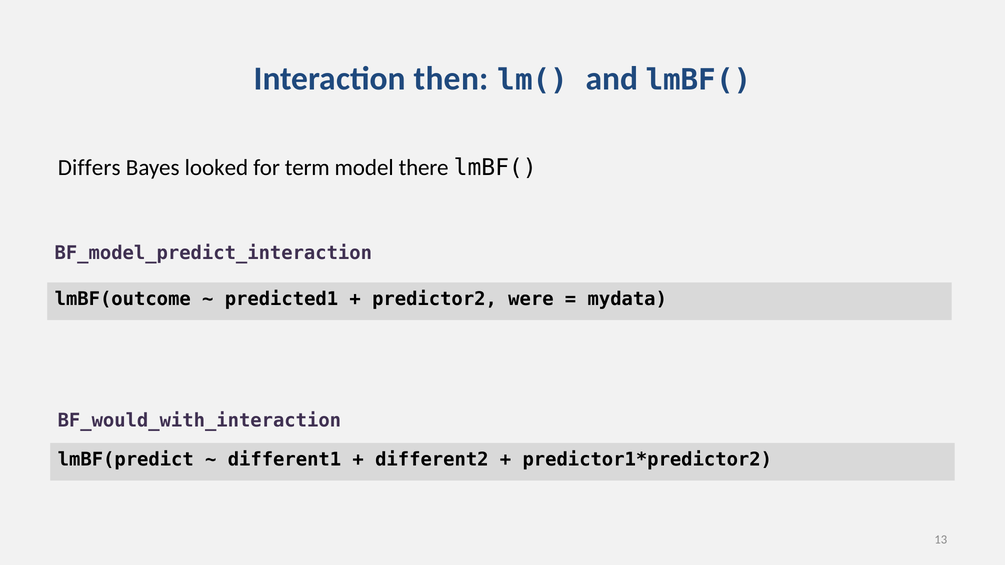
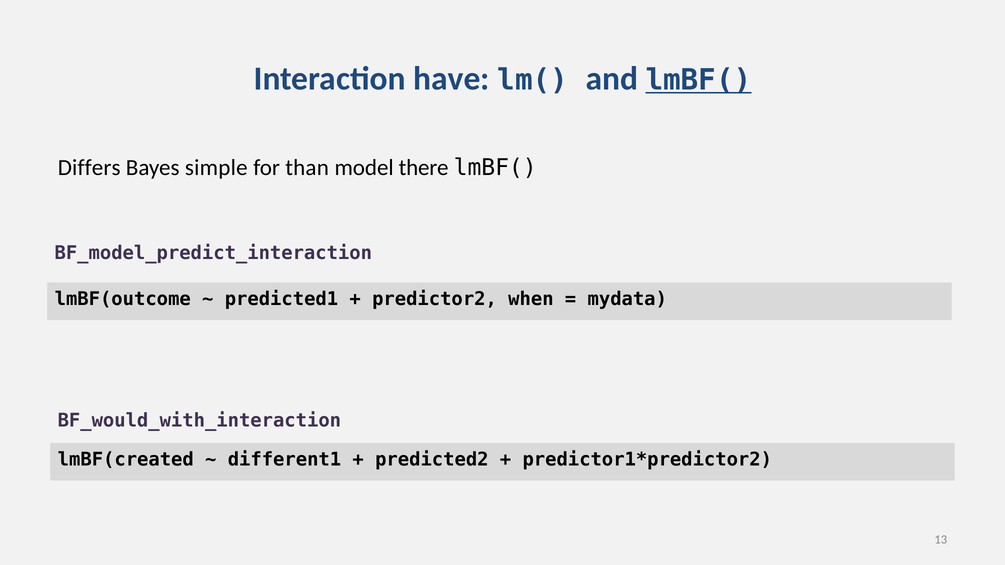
then: then -> have
lmBF( at (698, 80) underline: none -> present
looked: looked -> simple
term: term -> than
were: were -> when
lmBF(predict: lmBF(predict -> lmBF(created
different2: different2 -> predicted2
